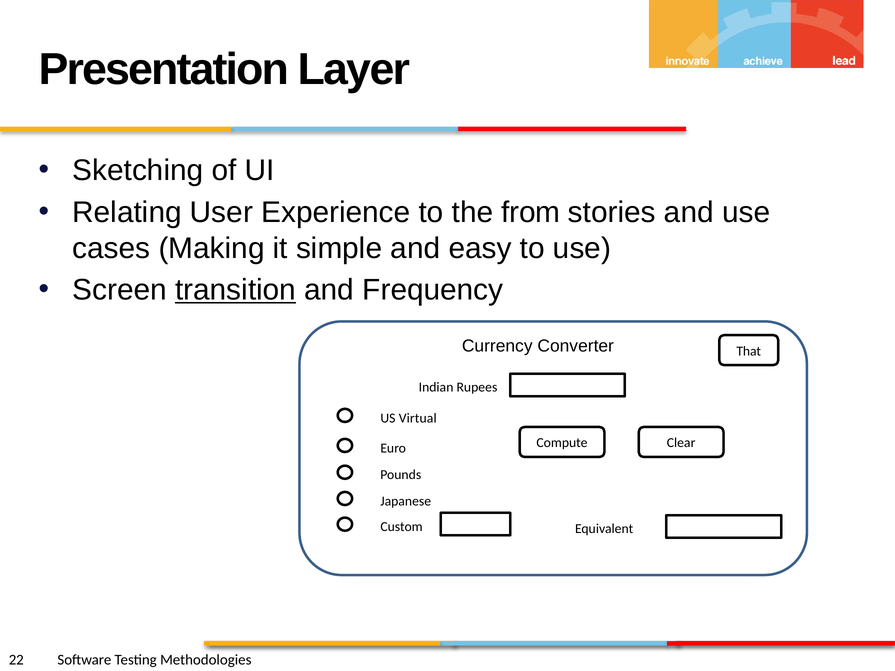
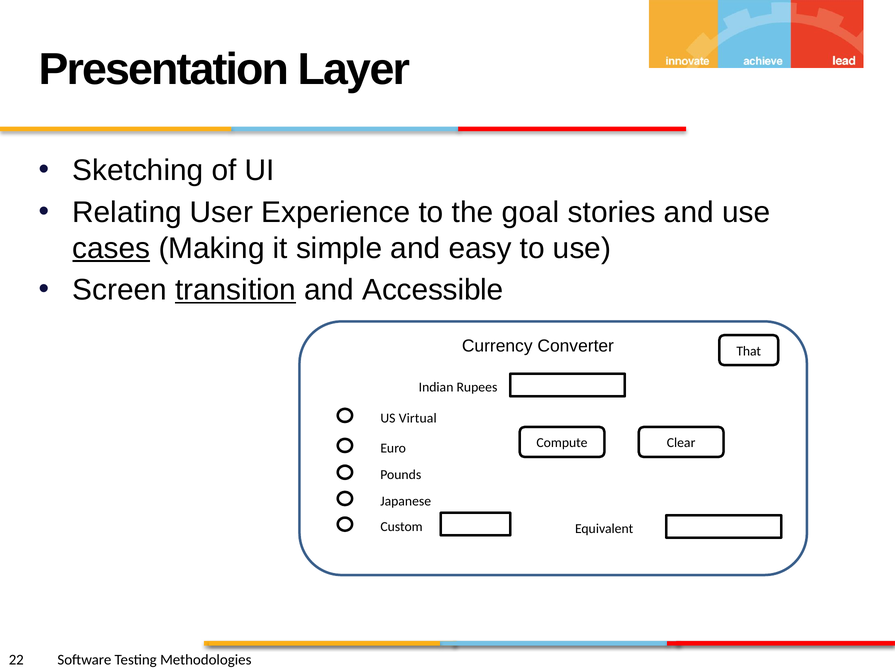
from: from -> goal
cases underline: none -> present
Frequency: Frequency -> Accessible
